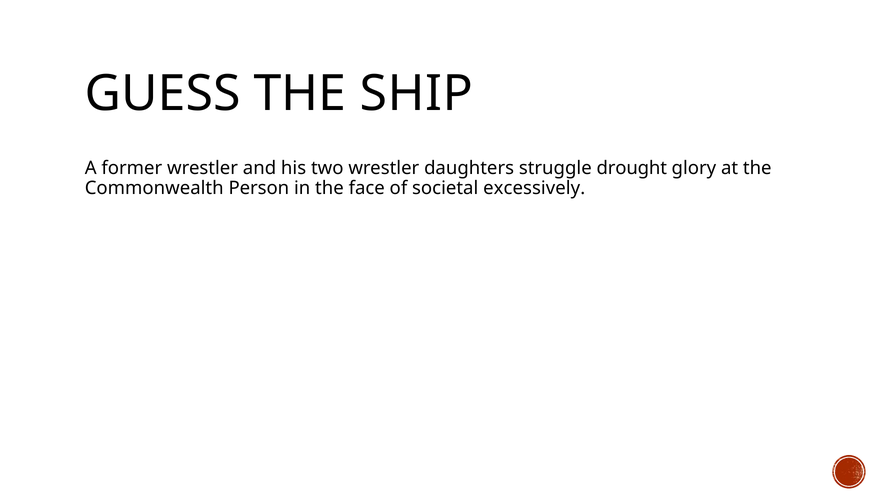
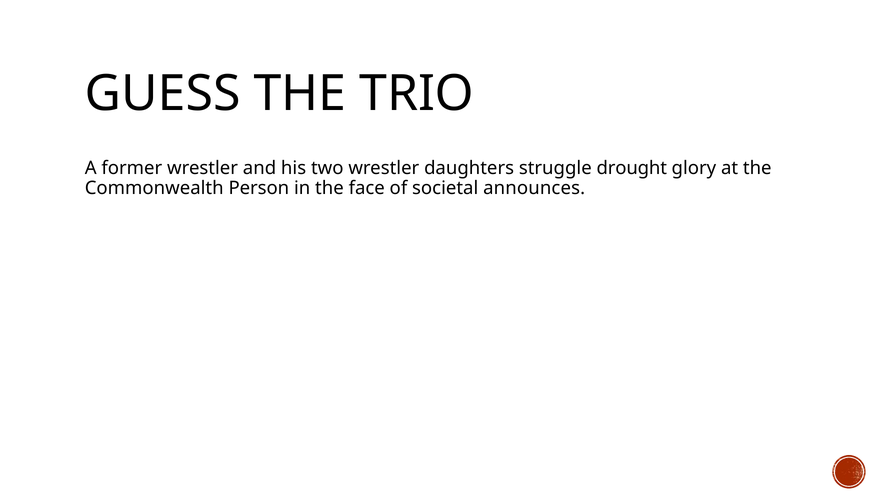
SHIP: SHIP -> TRIO
excessively: excessively -> announces
